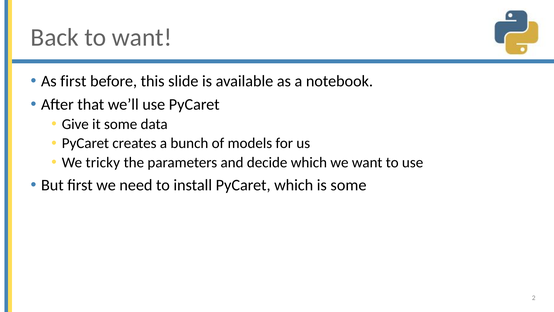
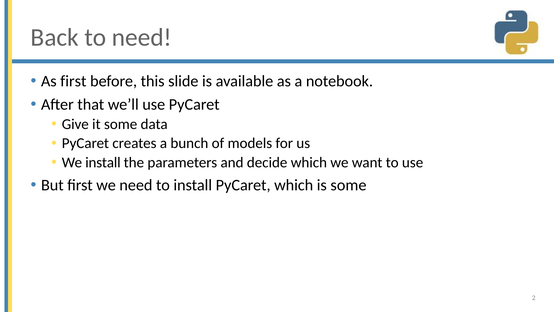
to want: want -> need
We tricky: tricky -> install
